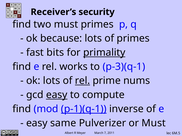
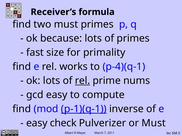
security: security -> formula
bits: bits -> size
primality underline: present -> none
p-3)(q-1: p-3)(q-1 -> p-4)(q-1
easy at (57, 95) underline: present -> none
same: same -> check
